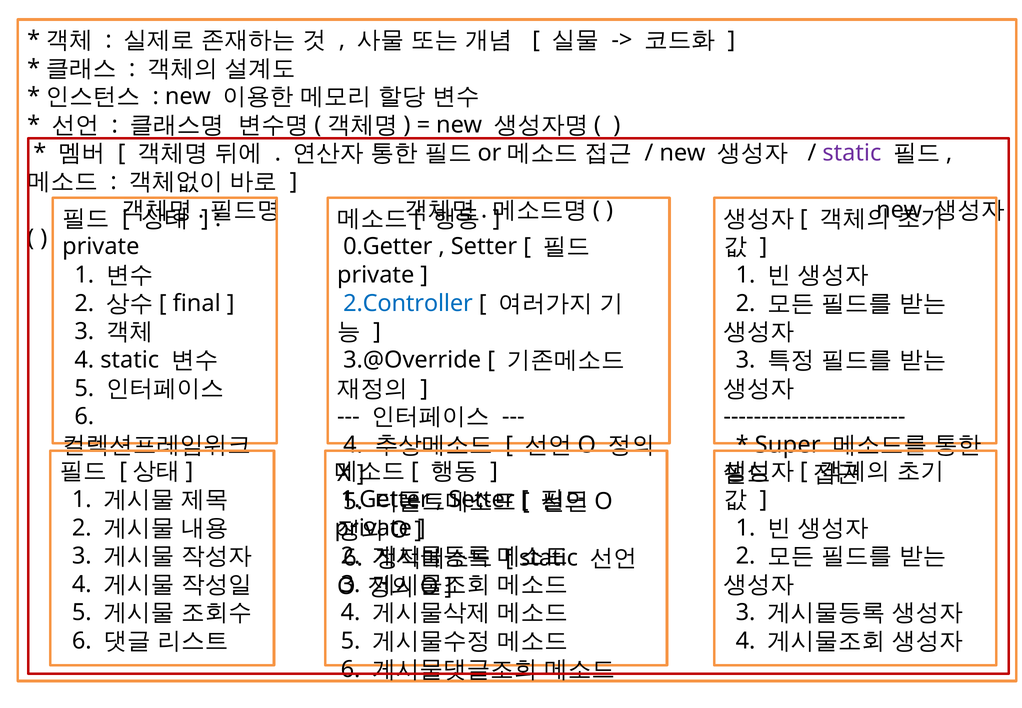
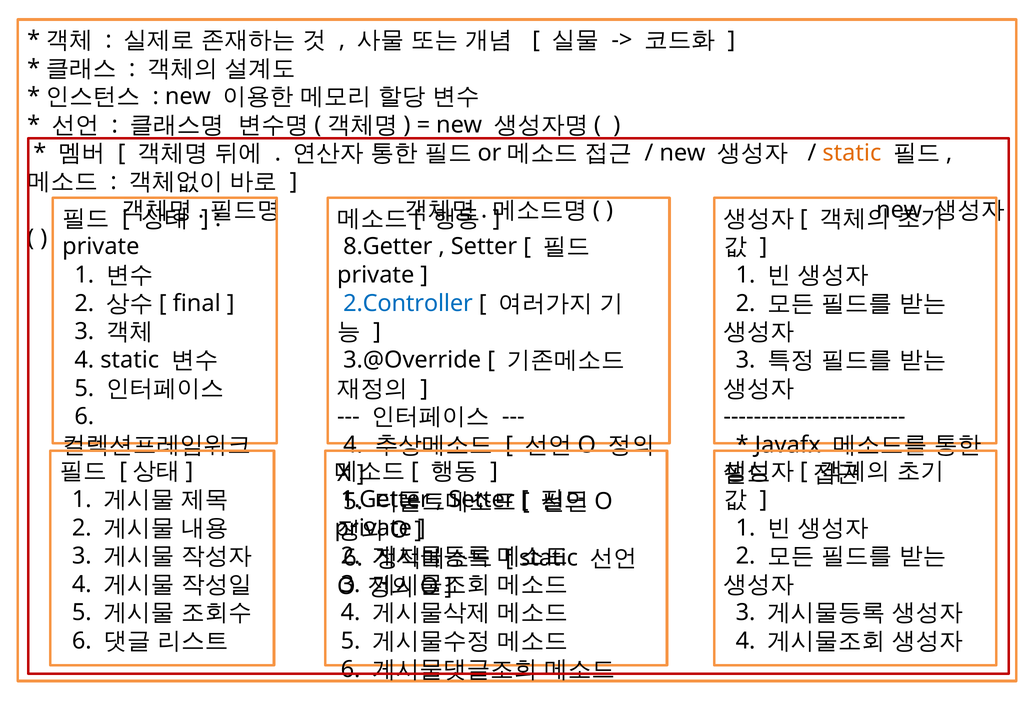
static at (852, 153) colour: purple -> orange
0.Getter: 0.Getter -> 8.Getter
Super: Super -> Javafx
